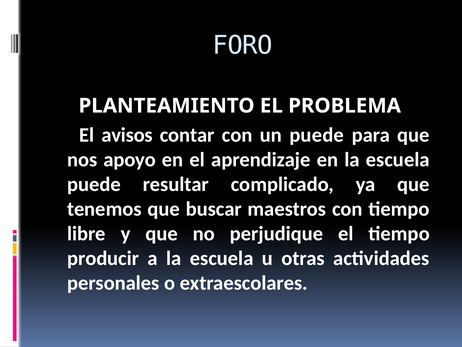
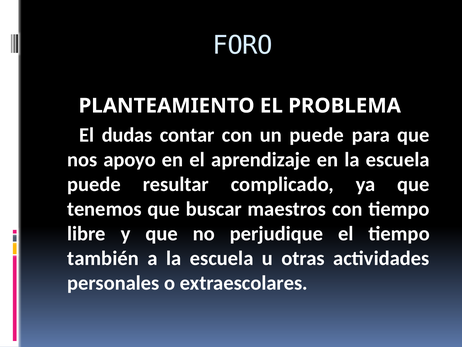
avisos: avisos -> dudas
producir: producir -> también
